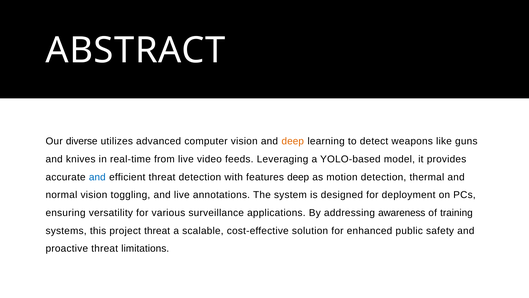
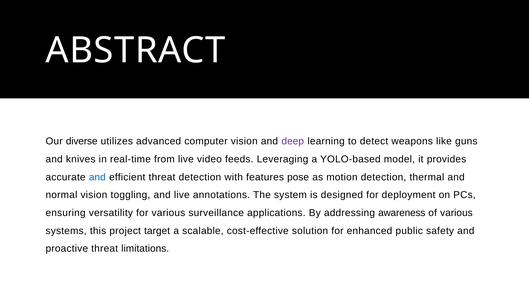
deep at (293, 141) colour: orange -> purple
features deep: deep -> pose
of training: training -> various
project threat: threat -> target
